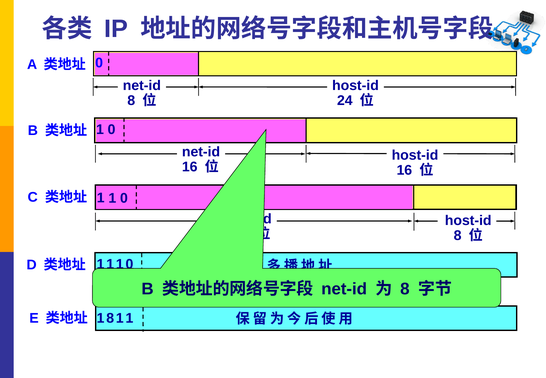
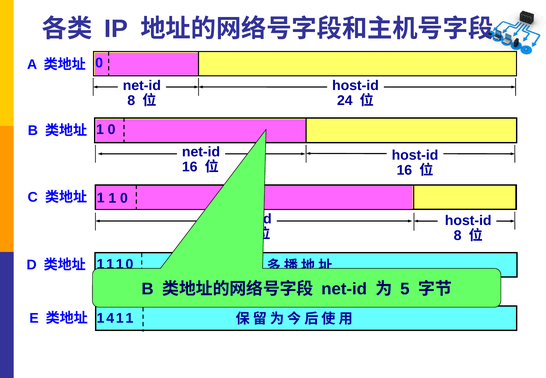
8 at (405, 289): 8 -> 5
1 8: 8 -> 4
